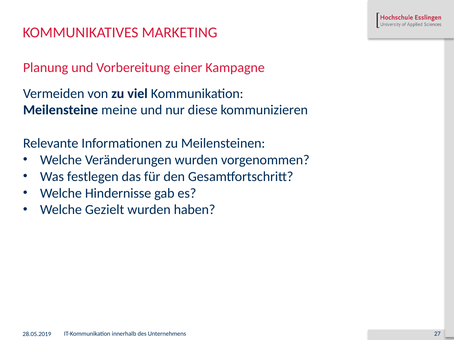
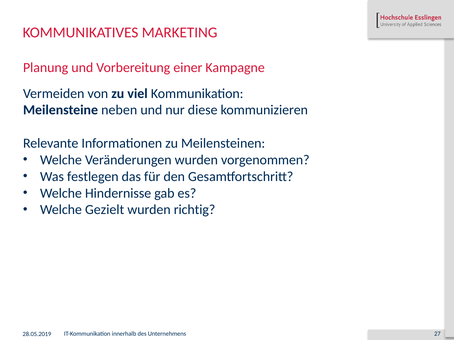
meine: meine -> neben
haben: haben -> richtig
